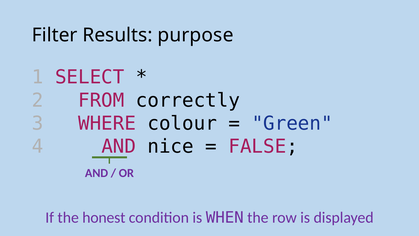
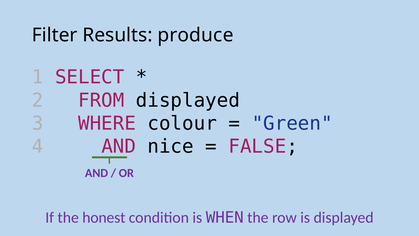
purpose: purpose -> produce
FROM correctly: correctly -> displayed
